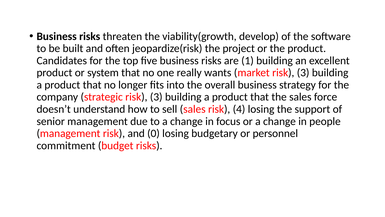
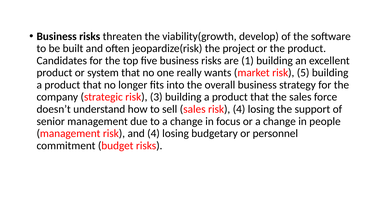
market risk 3: 3 -> 5
and 0: 0 -> 4
